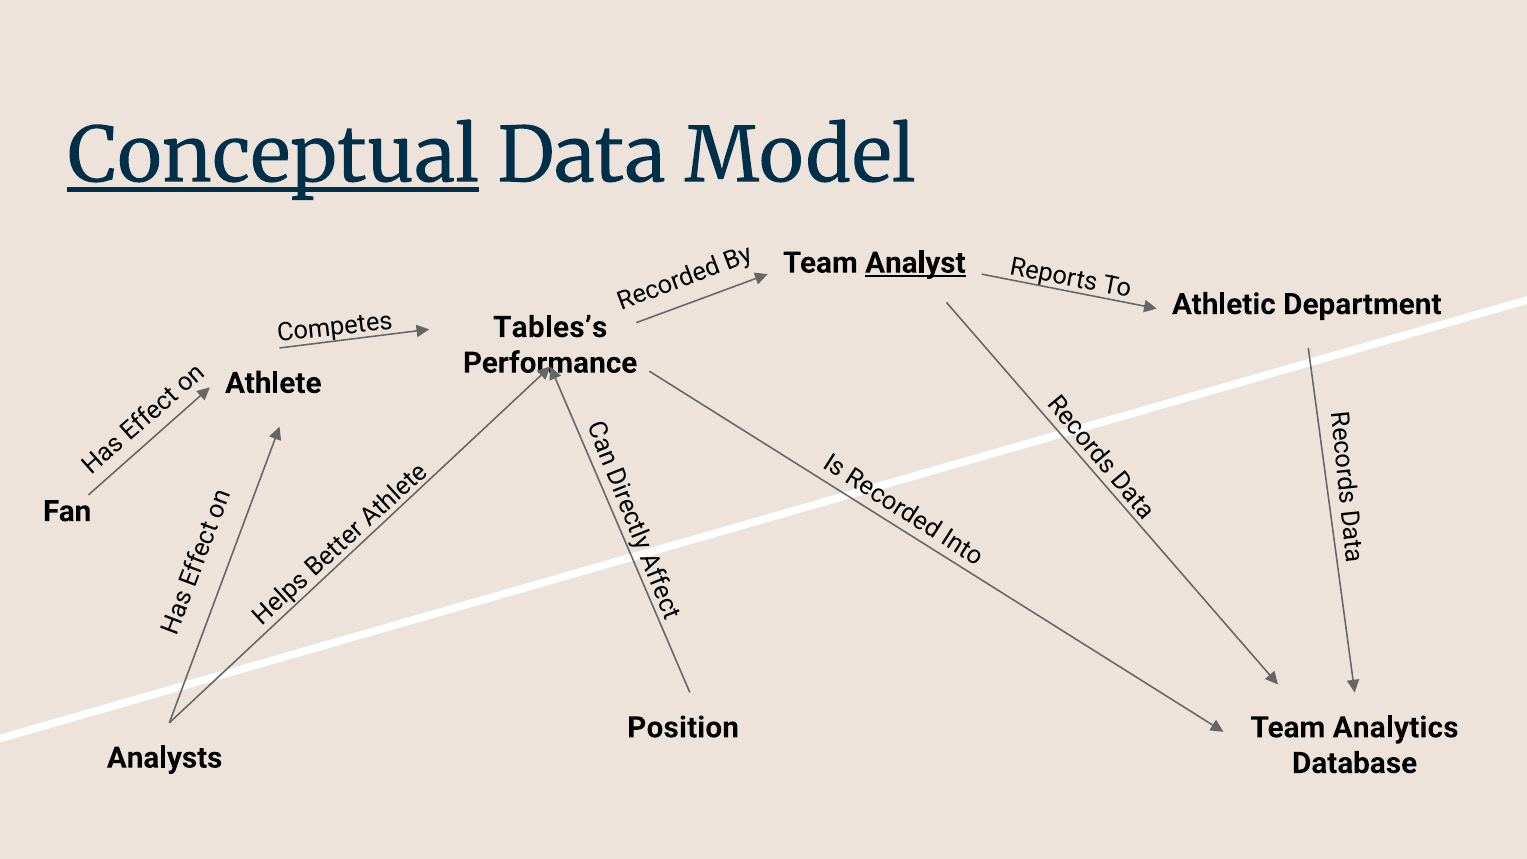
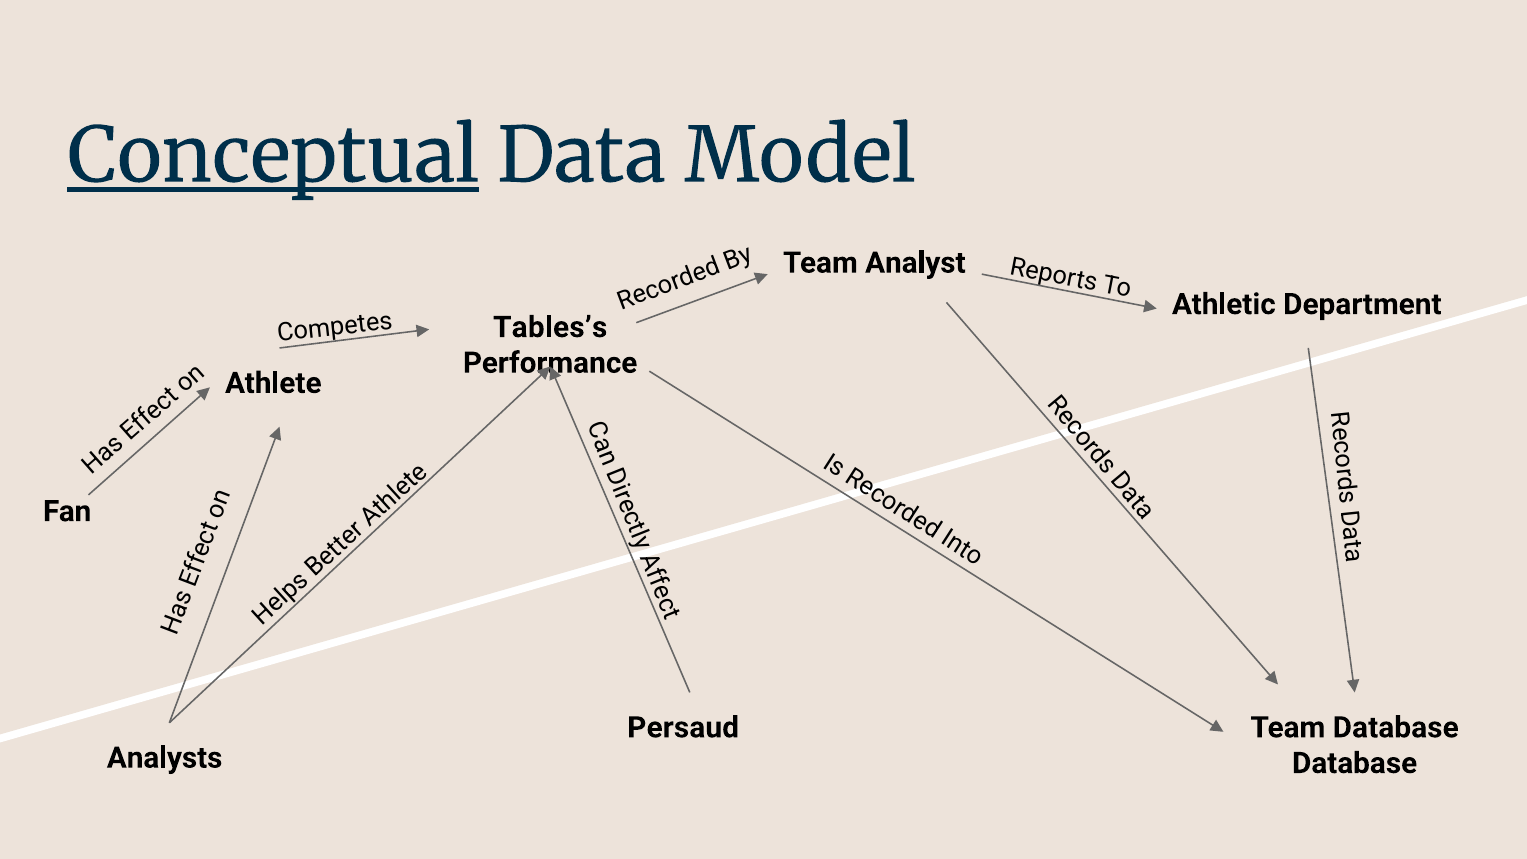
Analyst underline: present -> none
Position: Position -> Persaud
Team Analytics: Analytics -> Database
